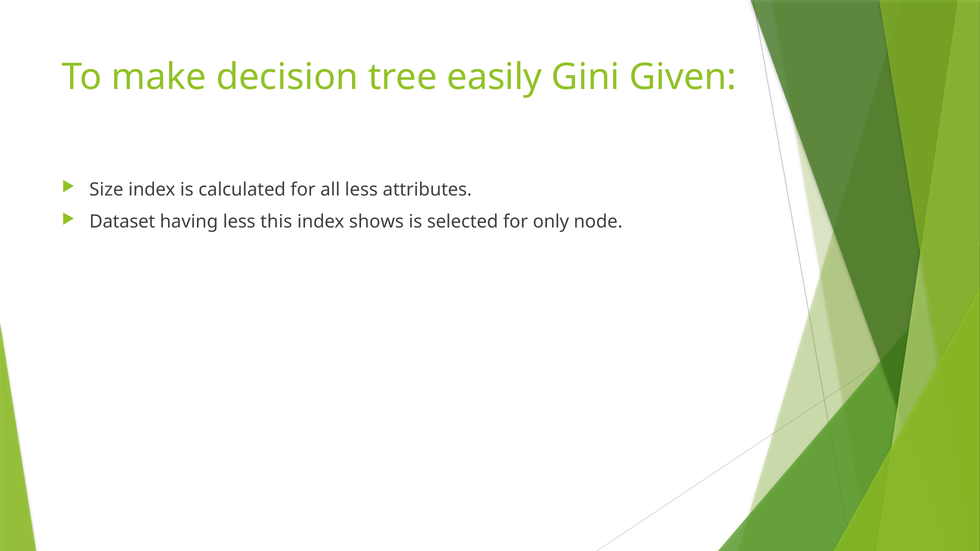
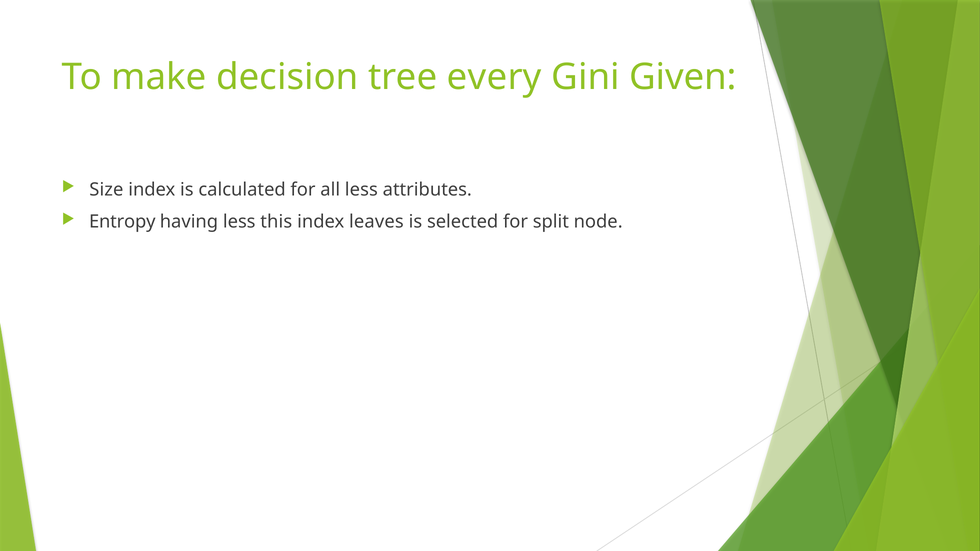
easily: easily -> every
Dataset: Dataset -> Entropy
shows: shows -> leaves
only: only -> split
